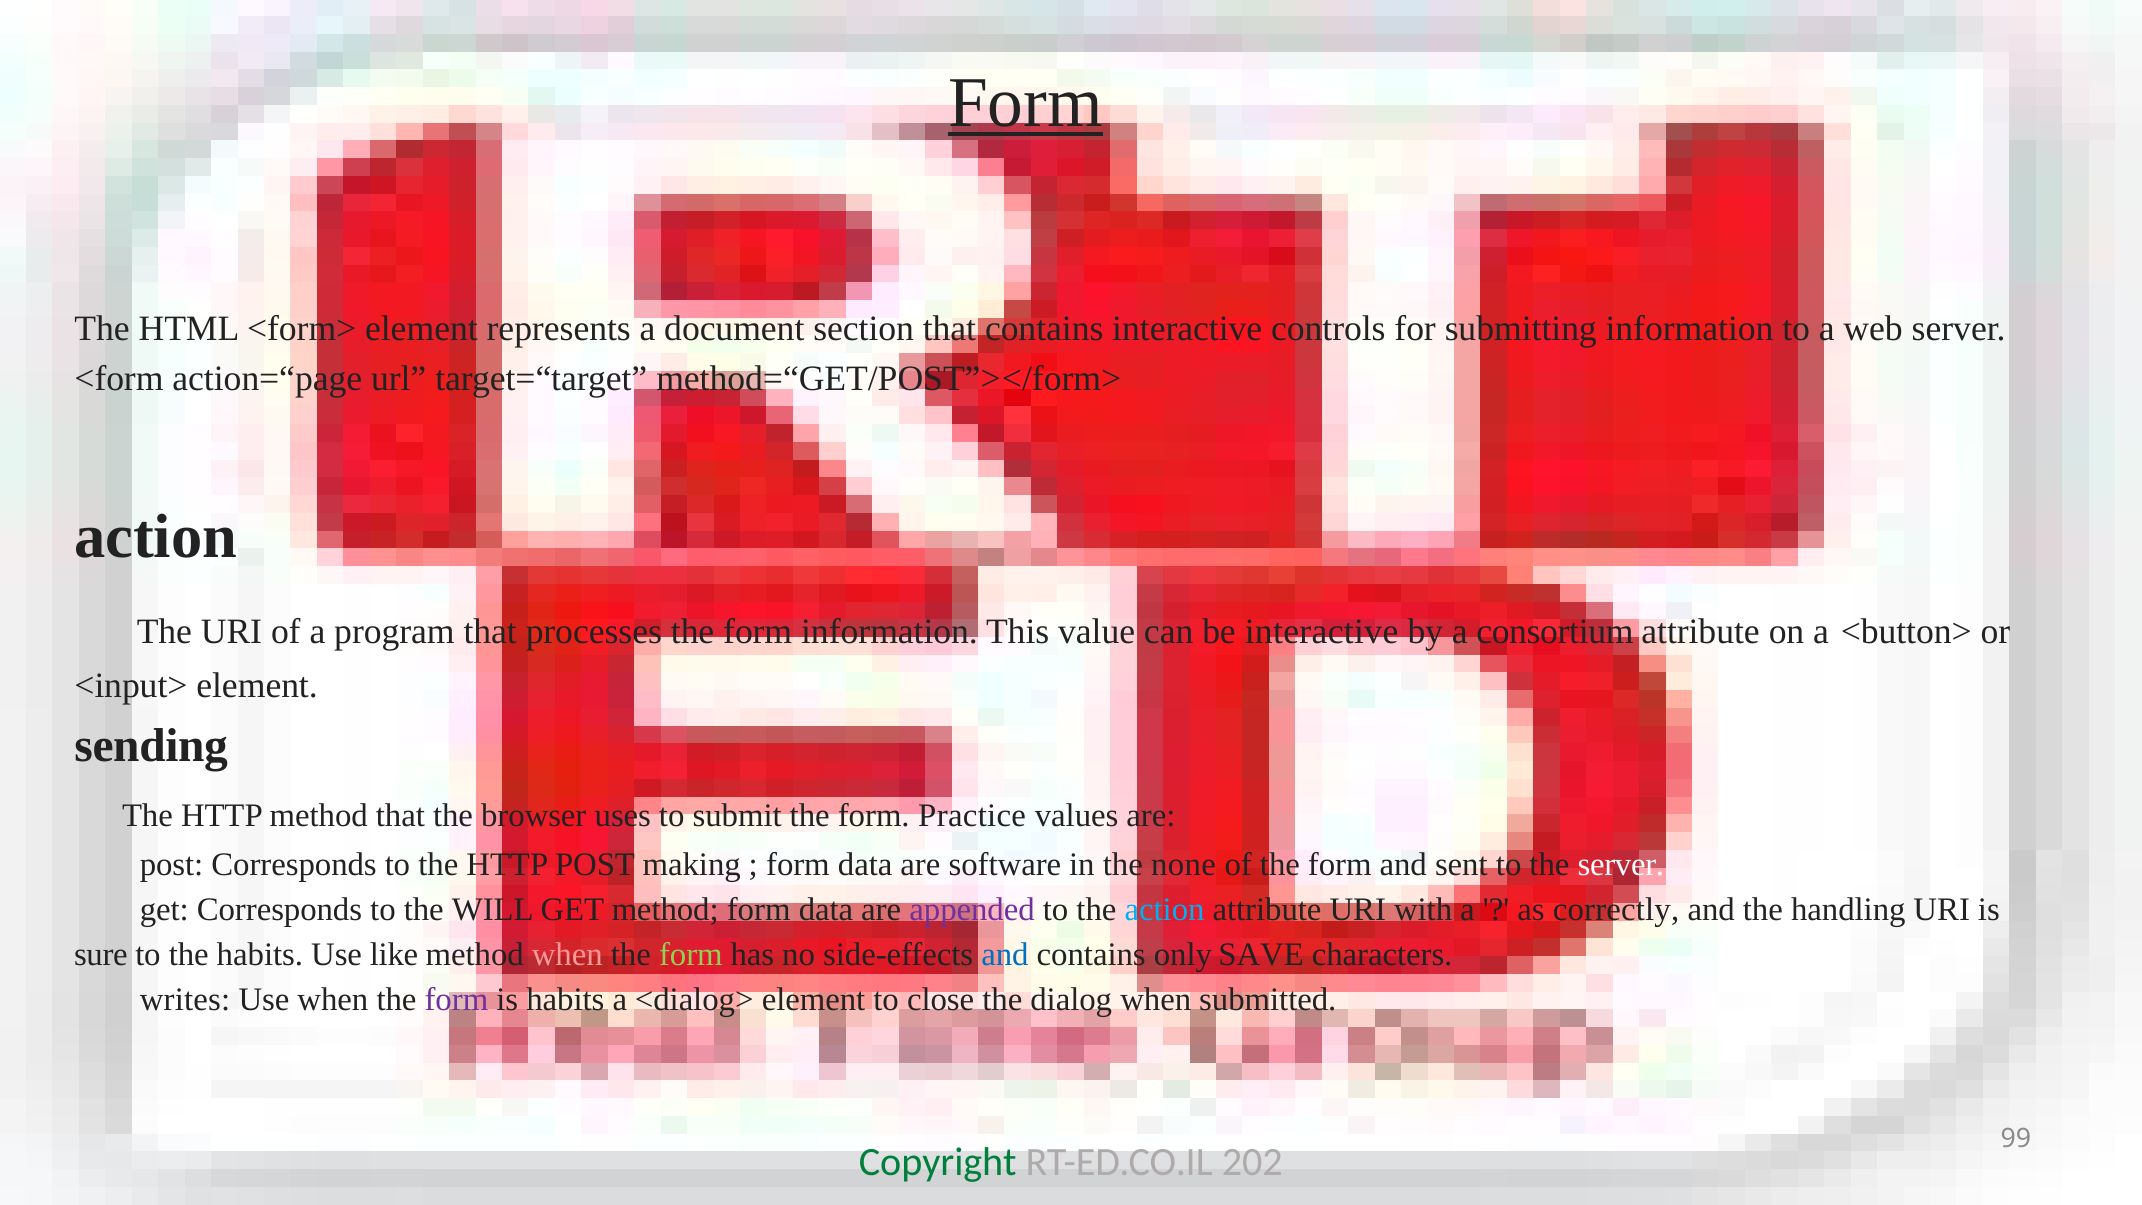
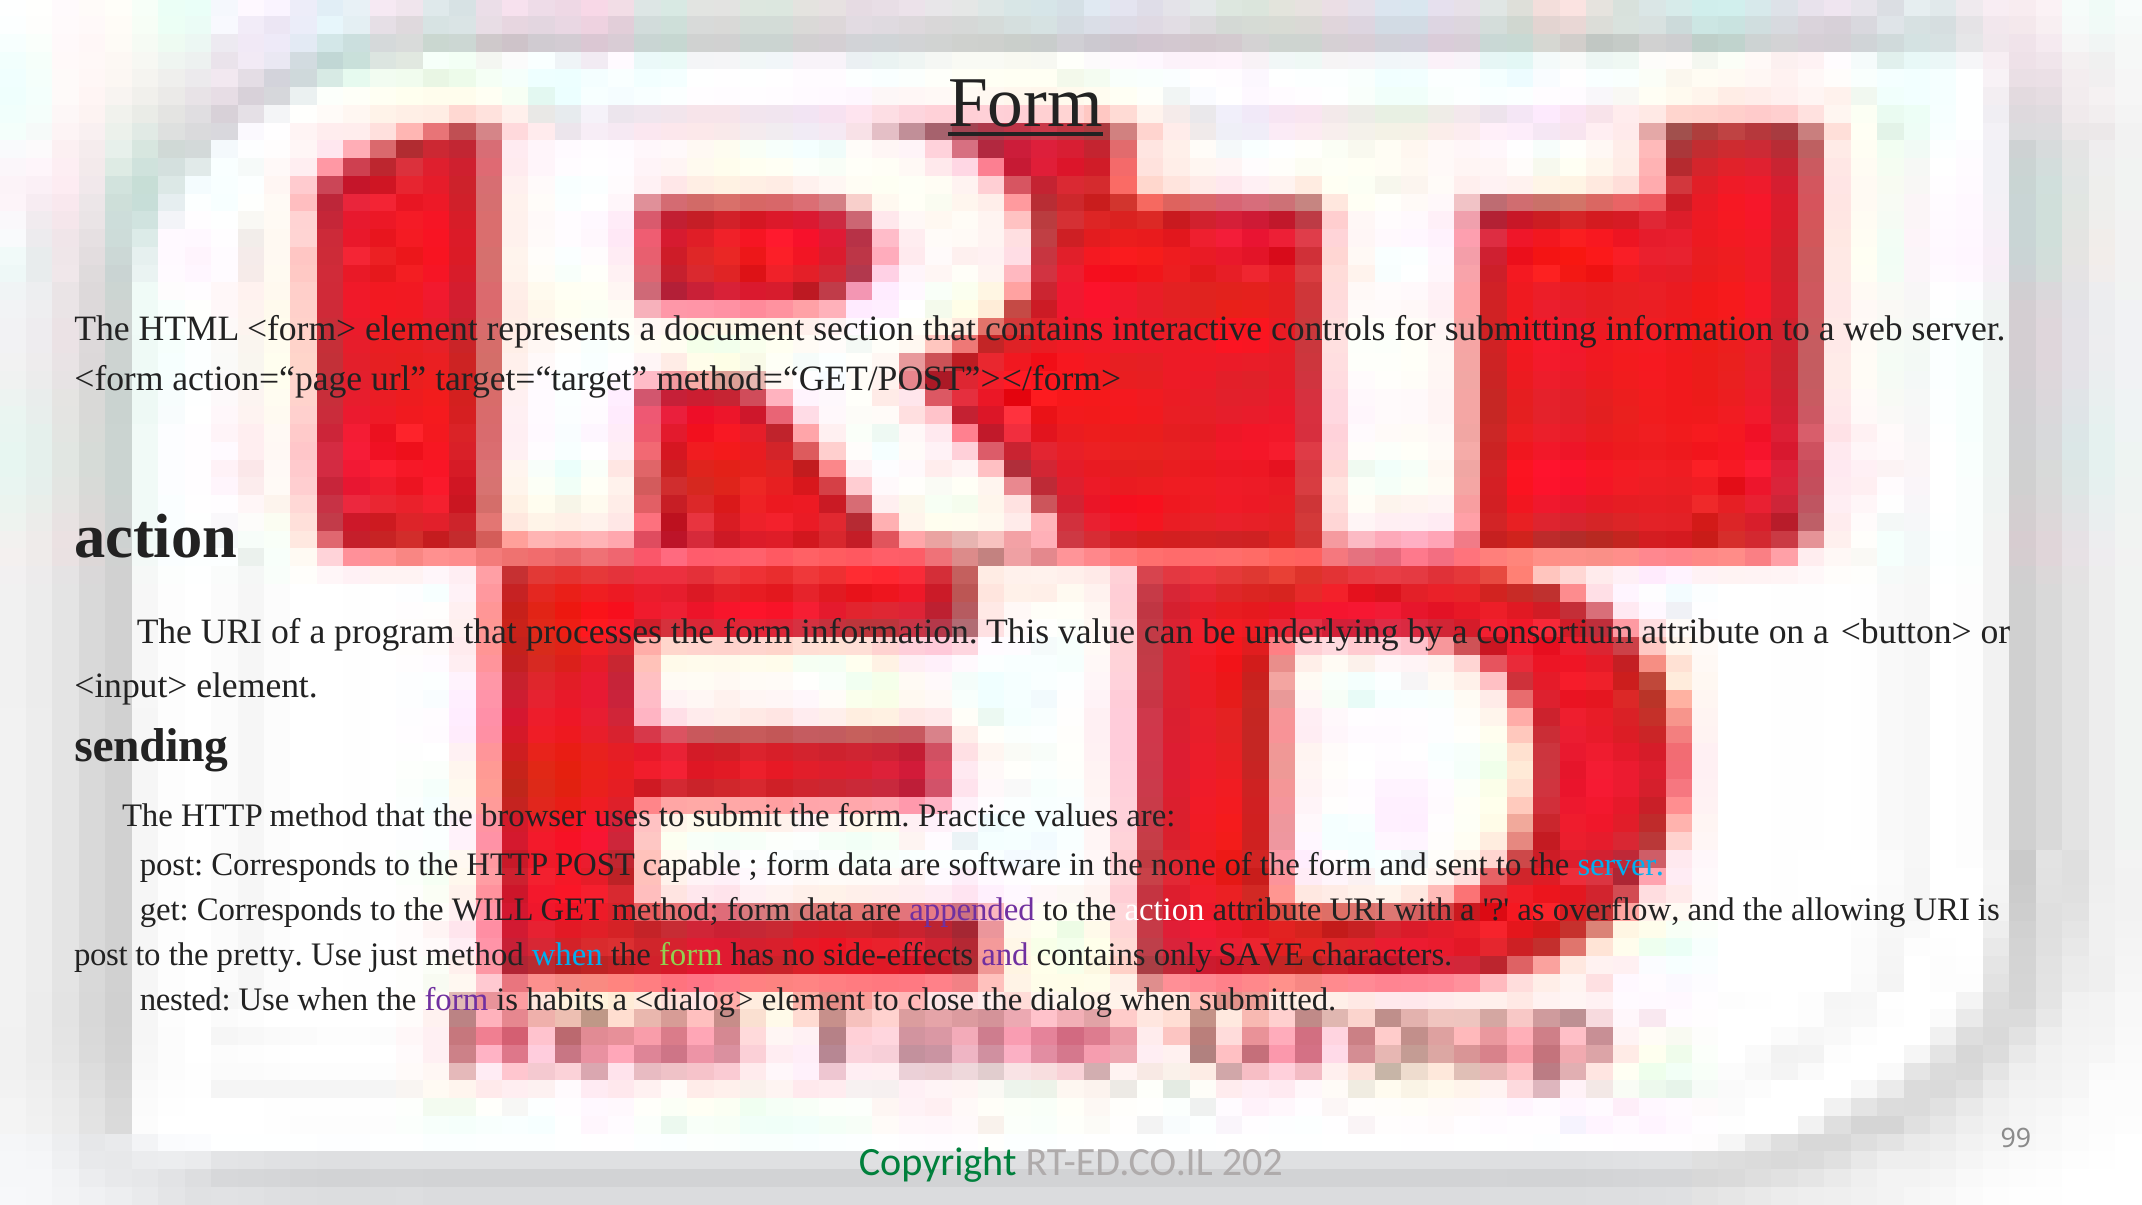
be interactive: interactive -> underlying
making: making -> capable
server at (1621, 864) colour: white -> light blue
action at (1165, 909) colour: light blue -> white
correctly: correctly -> overflow
handling: handling -> allowing
sure at (101, 954): sure -> post
the habits: habits -> pretty
like: like -> just
when at (567, 954) colour: pink -> light blue
and at (1005, 954) colour: blue -> purple
writes: writes -> nested
